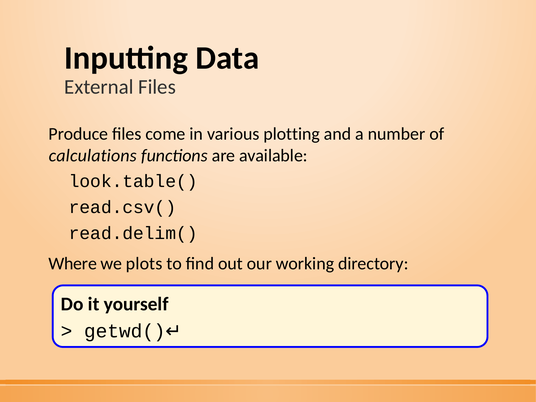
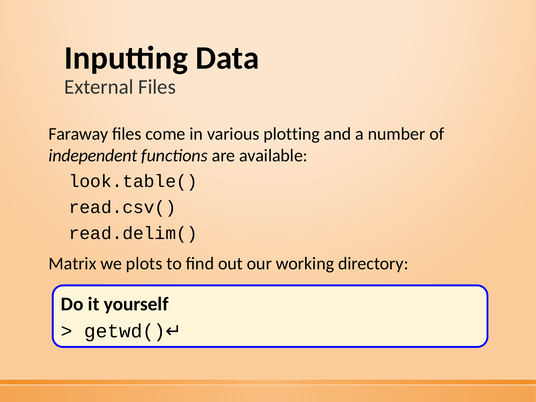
Produce: Produce -> Faraway
calculations: calculations -> independent
Where: Where -> Matrix
